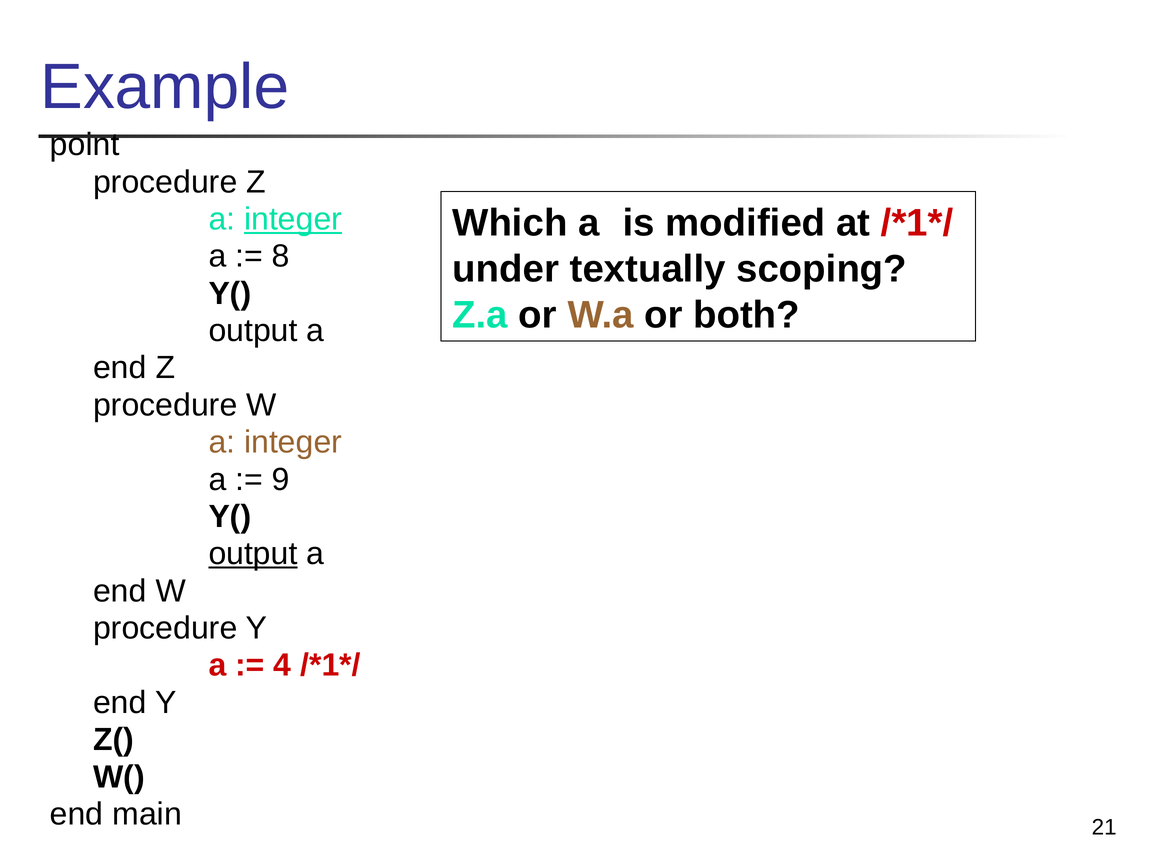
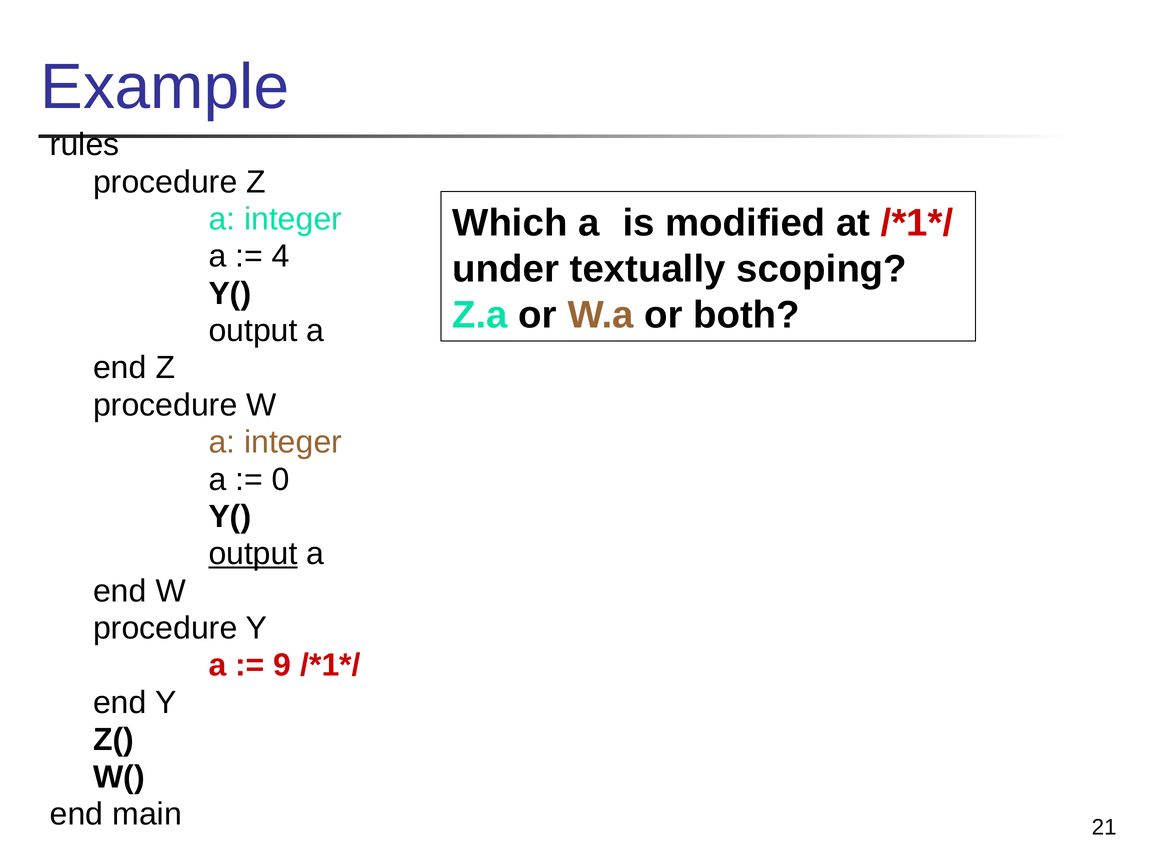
point: point -> rules
integer at (293, 219) underline: present -> none
8: 8 -> 4
9: 9 -> 0
4: 4 -> 9
